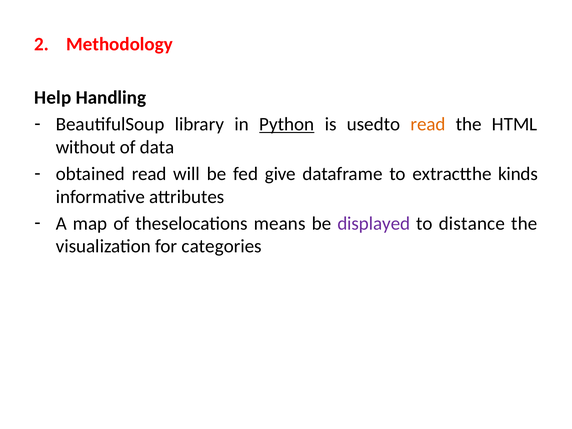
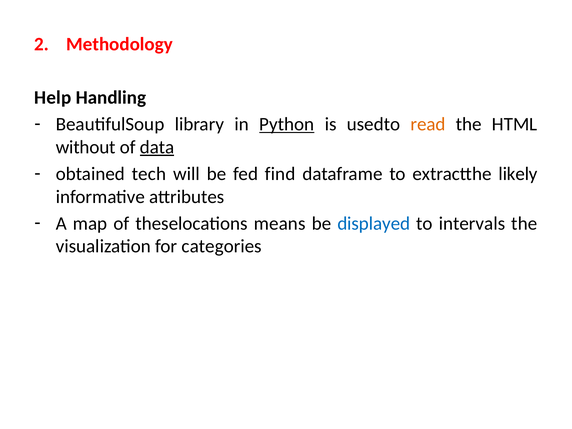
data underline: none -> present
obtained read: read -> tech
give: give -> find
kinds: kinds -> likely
displayed colour: purple -> blue
distance: distance -> intervals
